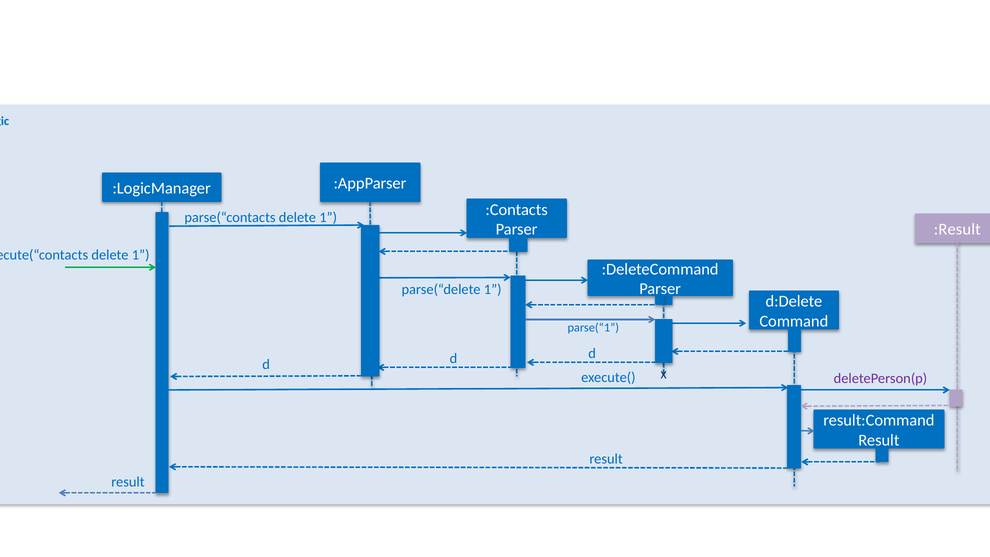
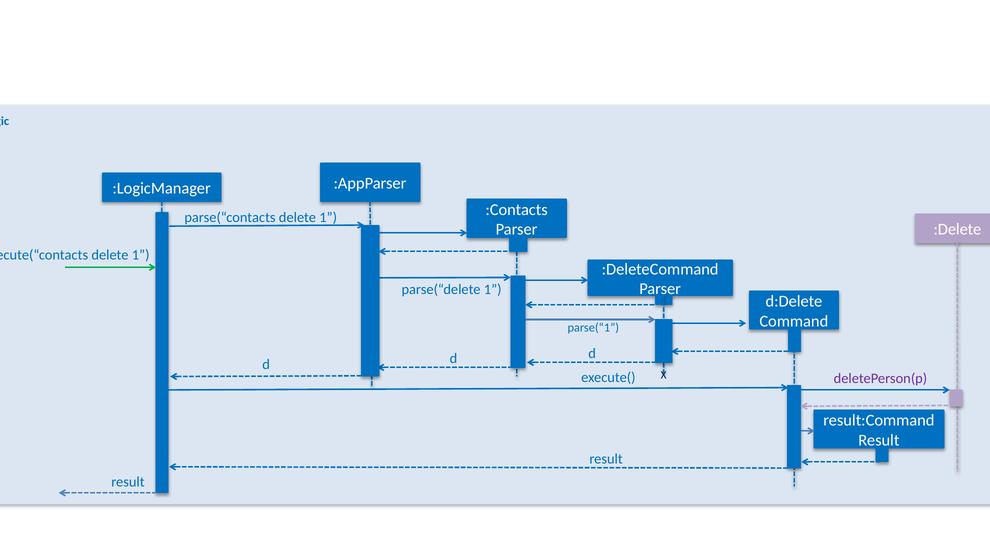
:Result: :Result -> :Delete
